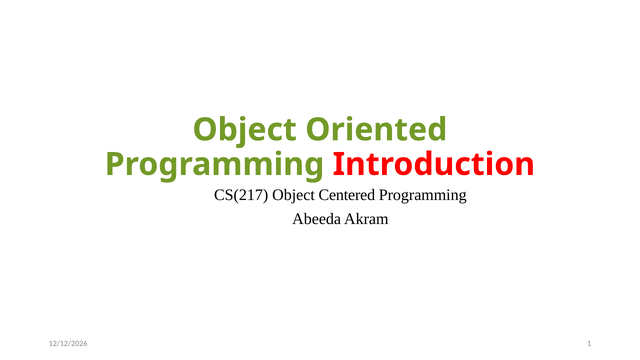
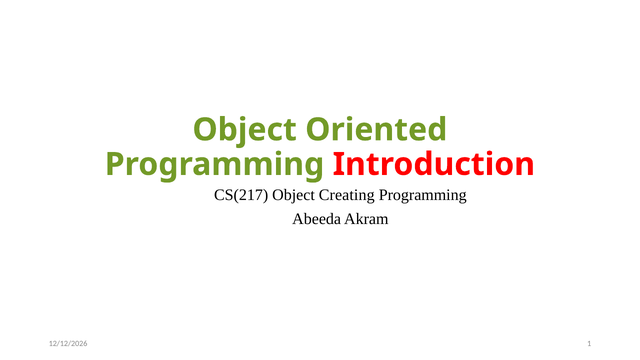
Centered: Centered -> Creating
